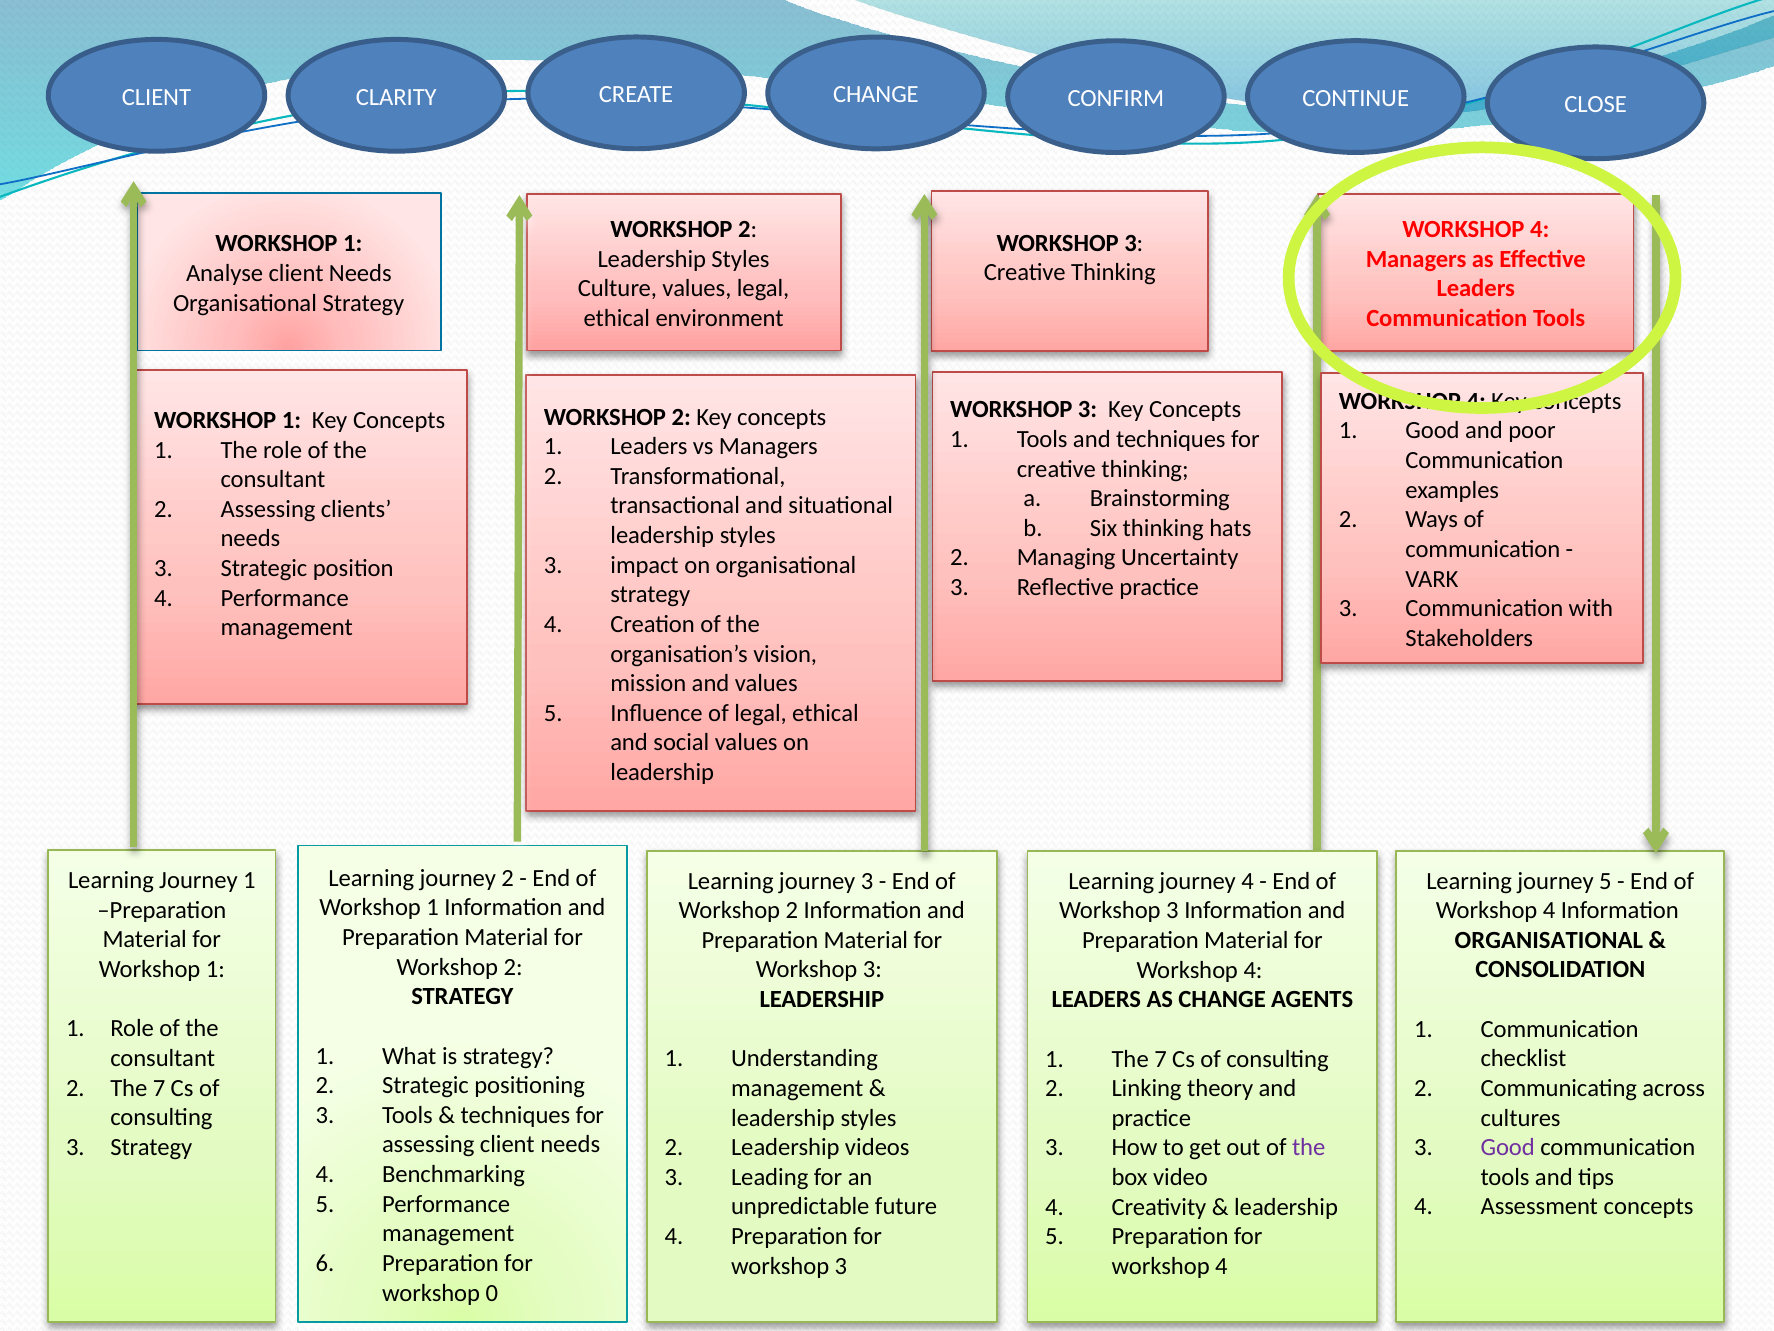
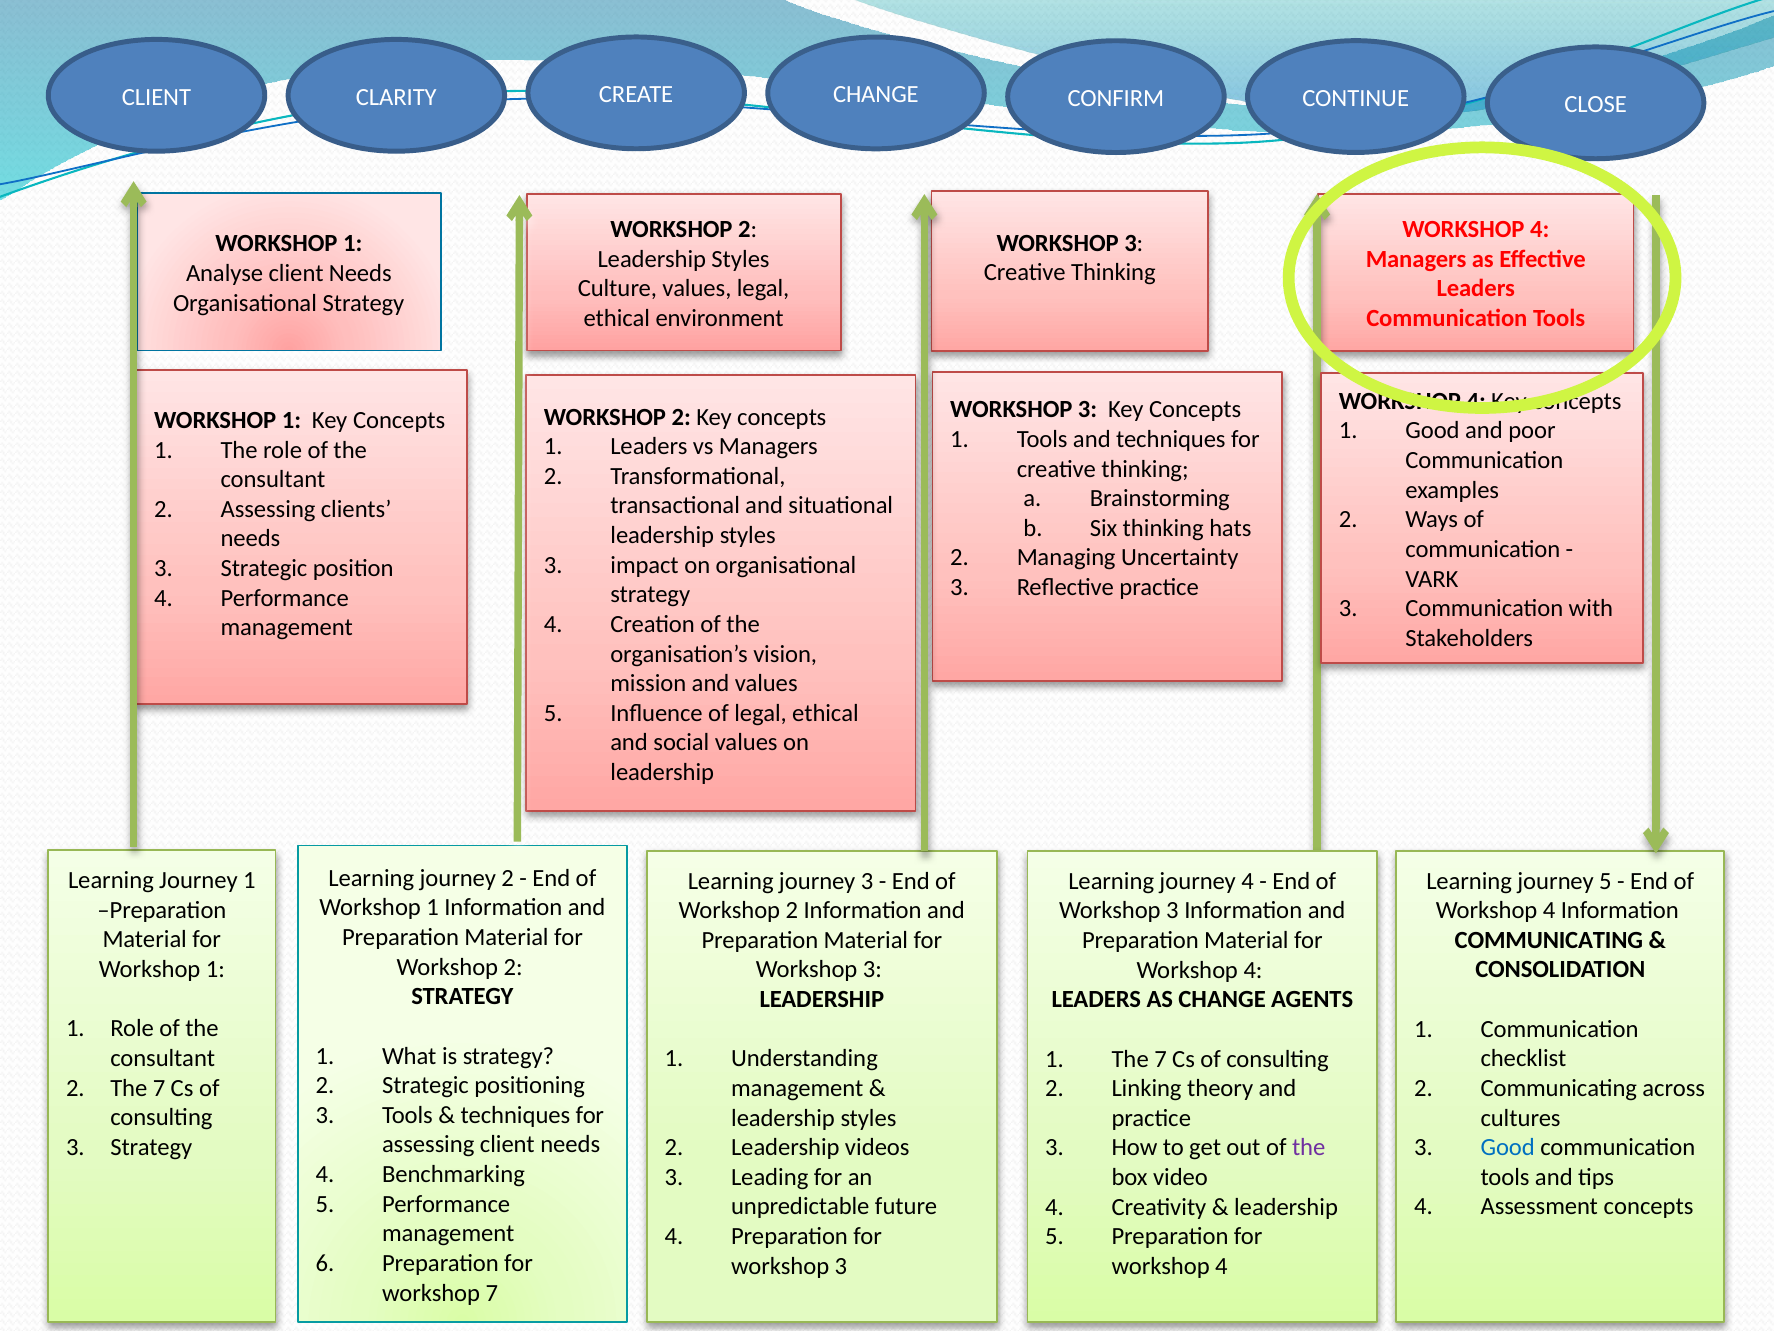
ORGANISATIONAL at (1549, 940): ORGANISATIONAL -> COMMUNICATING
Good at (1508, 1147) colour: purple -> blue
workshop 0: 0 -> 7
